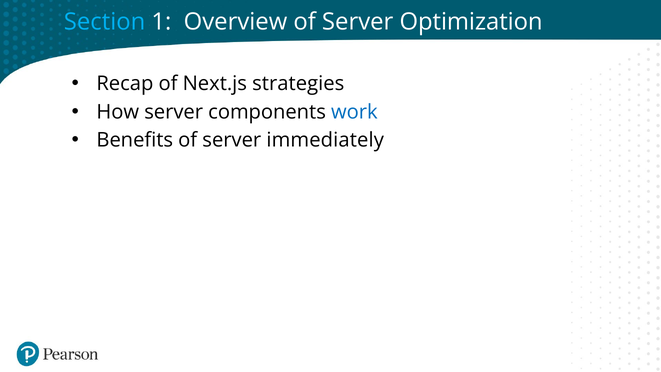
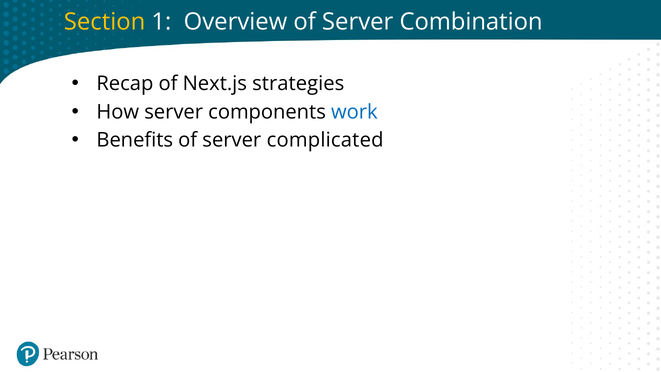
Section colour: light blue -> yellow
Optimization: Optimization -> Combination
immediately: immediately -> complicated
